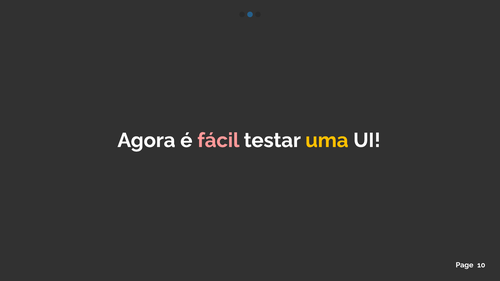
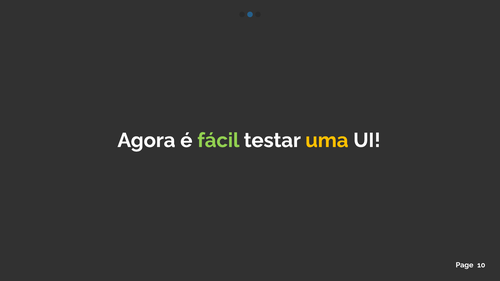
fácil colour: pink -> light green
